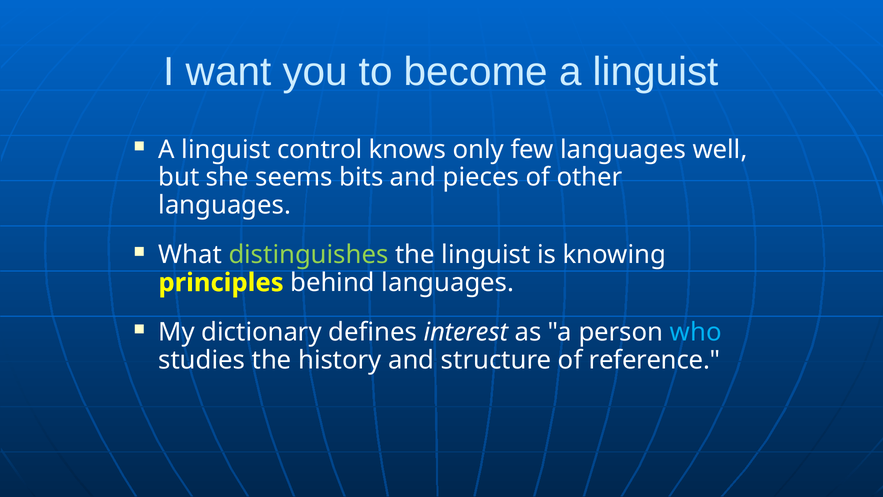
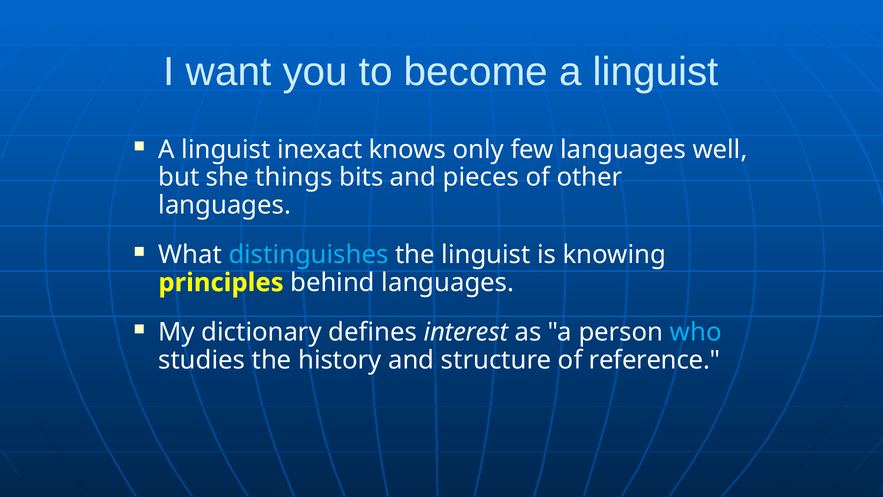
control: control -> inexact
seems: seems -> things
distinguishes colour: light green -> light blue
